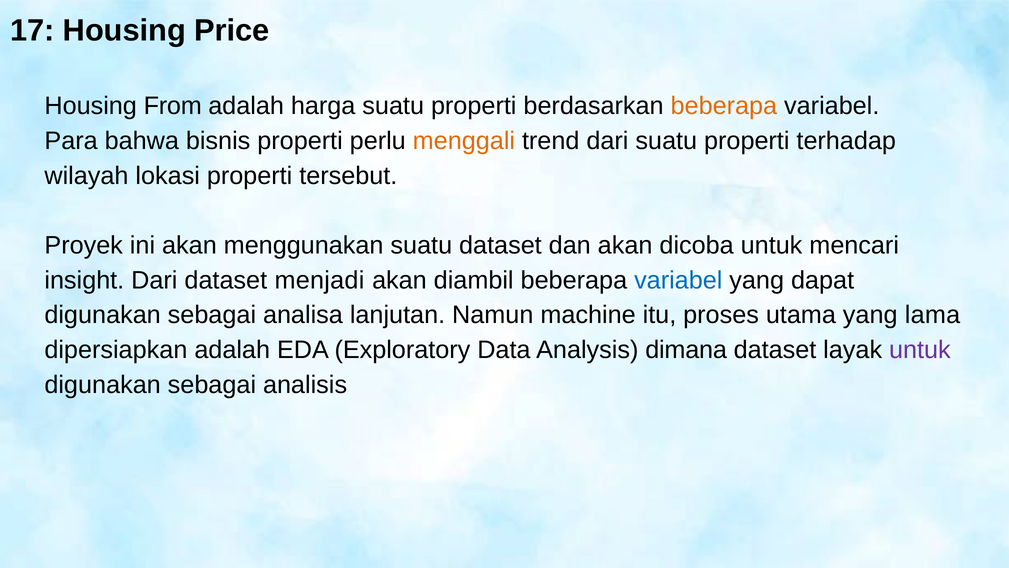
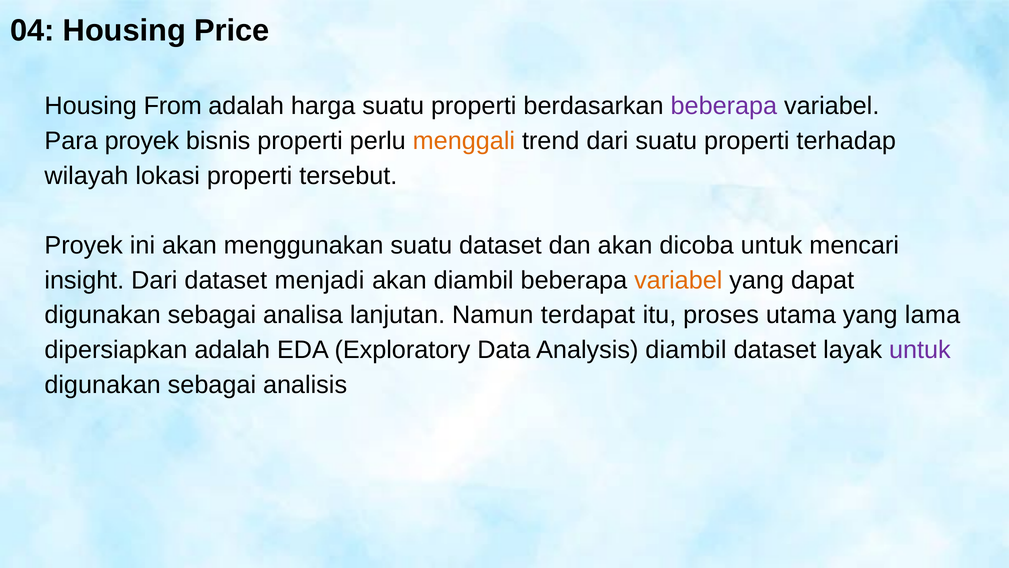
17: 17 -> 04
beberapa at (724, 106) colour: orange -> purple
Para bahwa: bahwa -> proyek
variabel at (678, 280) colour: blue -> orange
machine: machine -> terdapat
Analysis dimana: dimana -> diambil
